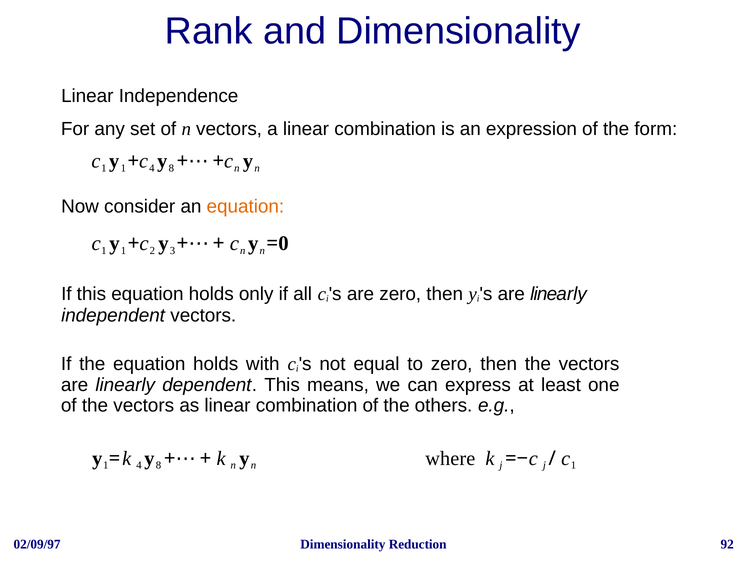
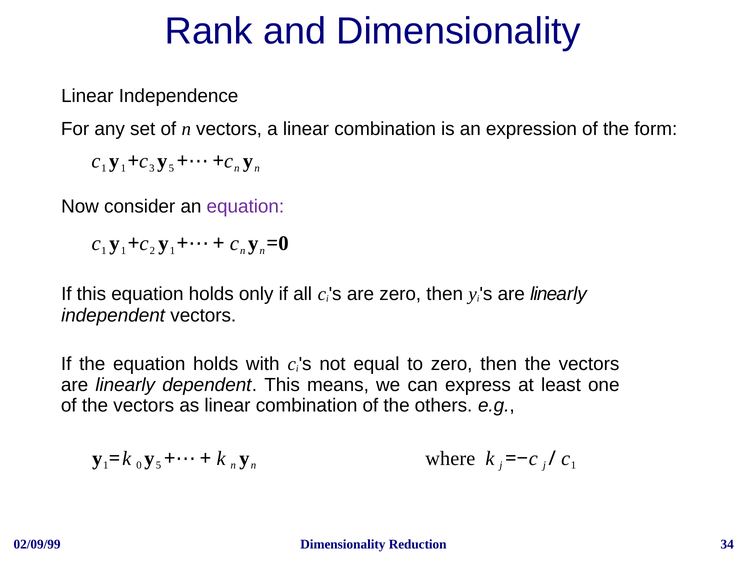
4 at (152, 168): 4 -> 3
8 at (171, 168): 8 -> 5
equation at (245, 207) colour: orange -> purple
3 at (173, 251): 3 -> 1
k 4: 4 -> 0
8 at (159, 465): 8 -> 5
02/09/97: 02/09/97 -> 02/09/99
92: 92 -> 34
